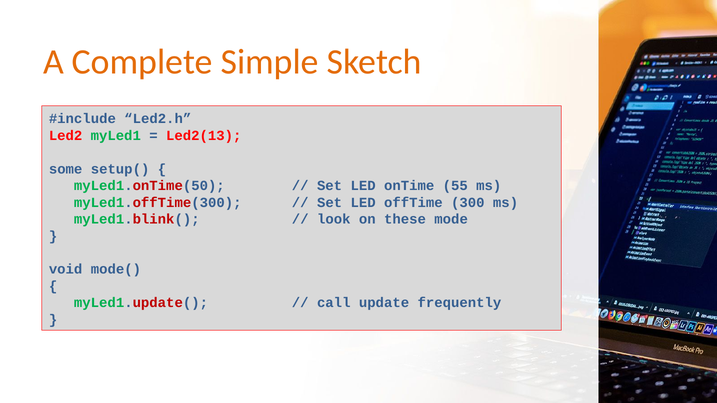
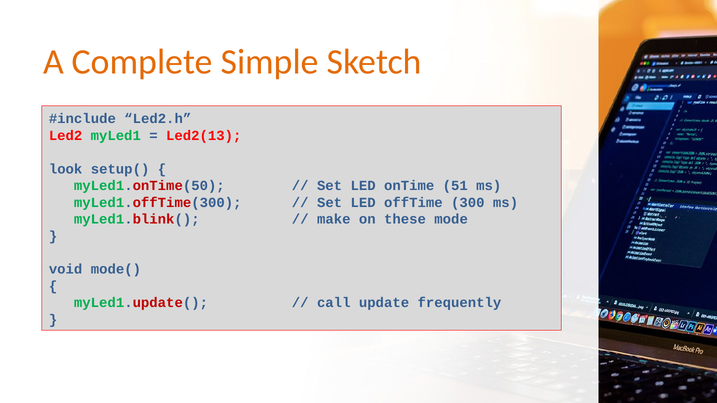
some: some -> look
55: 55 -> 51
look: look -> make
